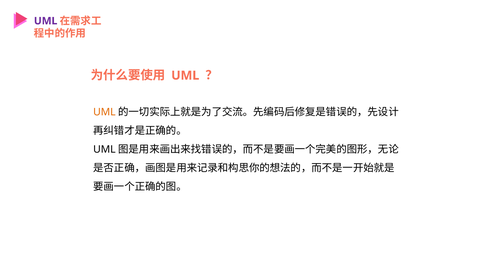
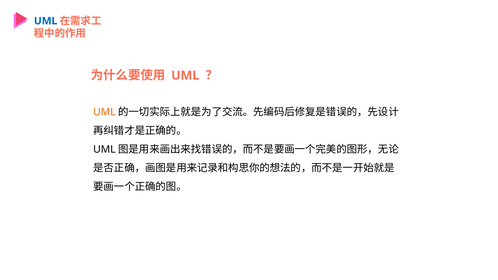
UML at (46, 21) colour: purple -> blue
